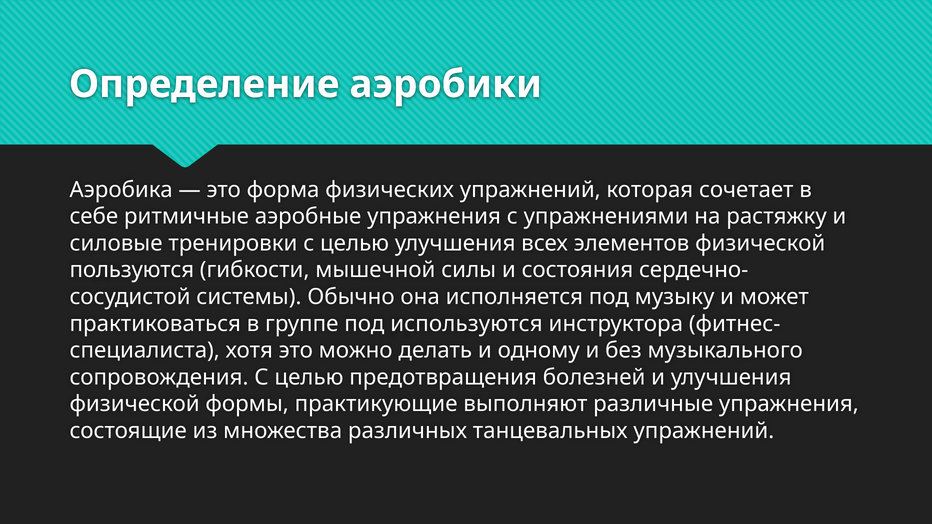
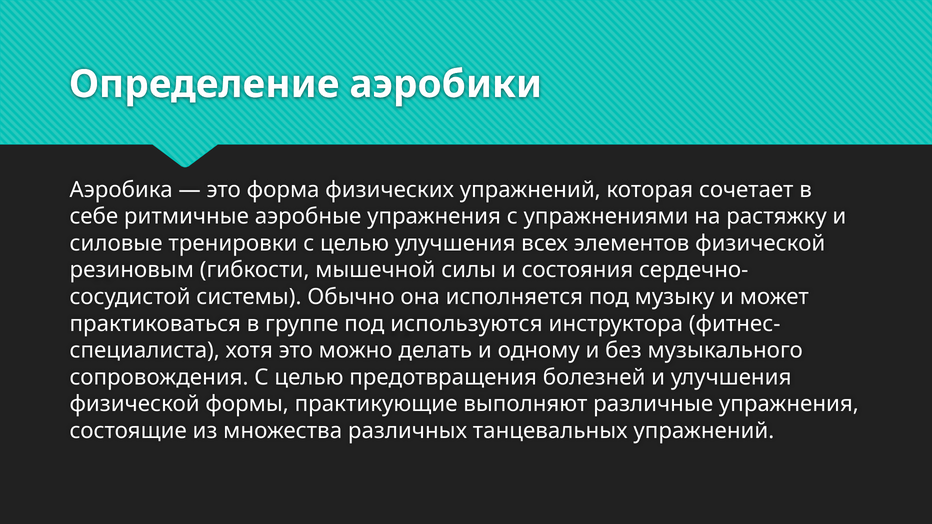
пользуются: пользуются -> резиновым
